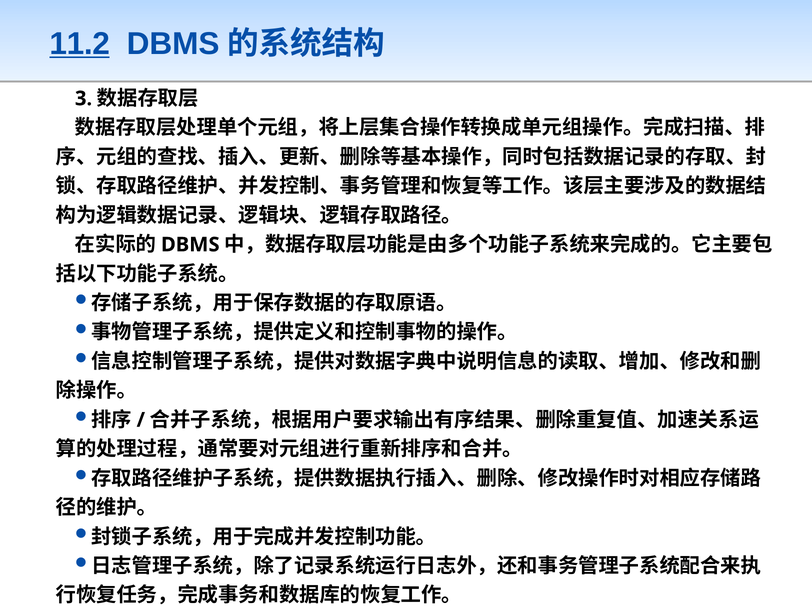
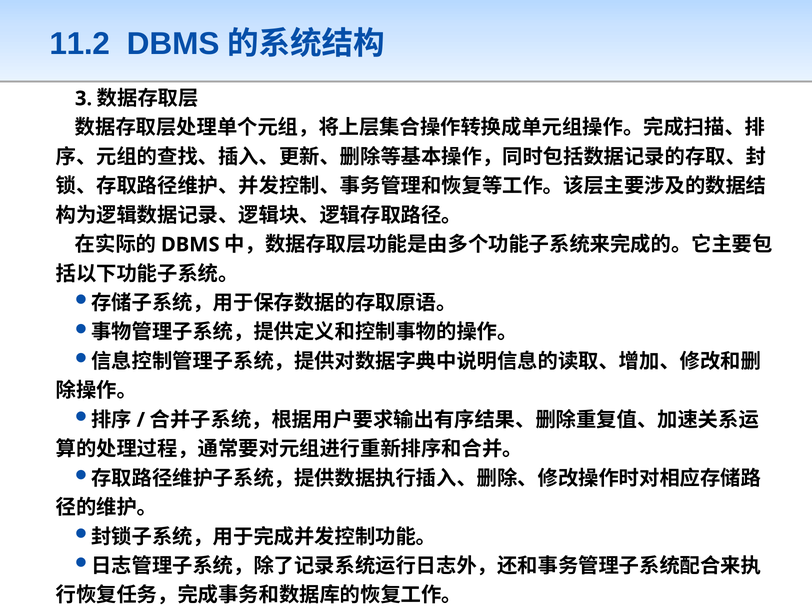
11.2 underline: present -> none
